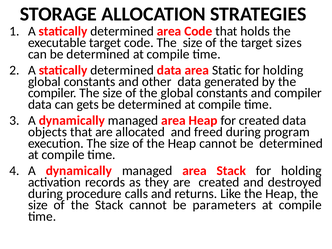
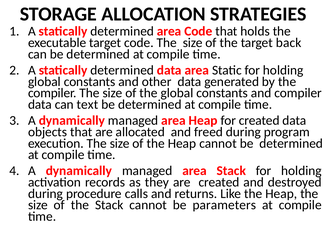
sizes: sizes -> back
gets: gets -> text
